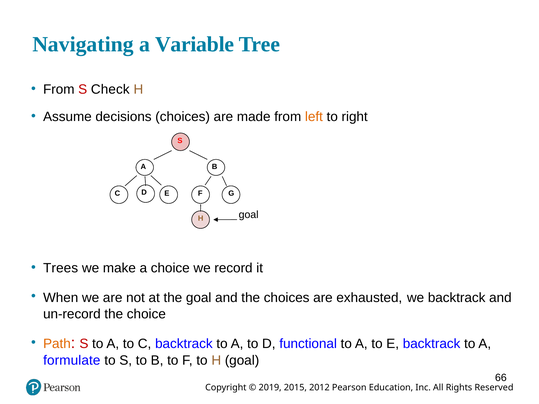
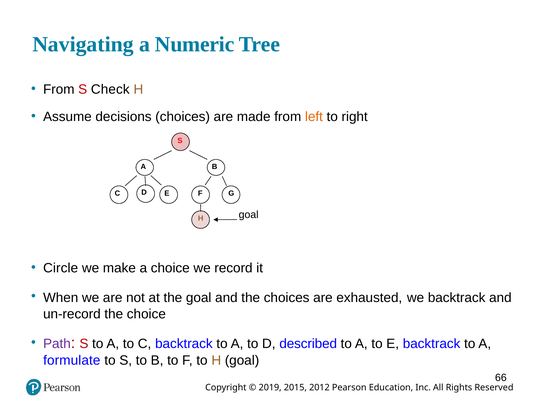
Variable: Variable -> Numeric
Trees: Trees -> Circle
Path colour: orange -> purple
functional: functional -> described
